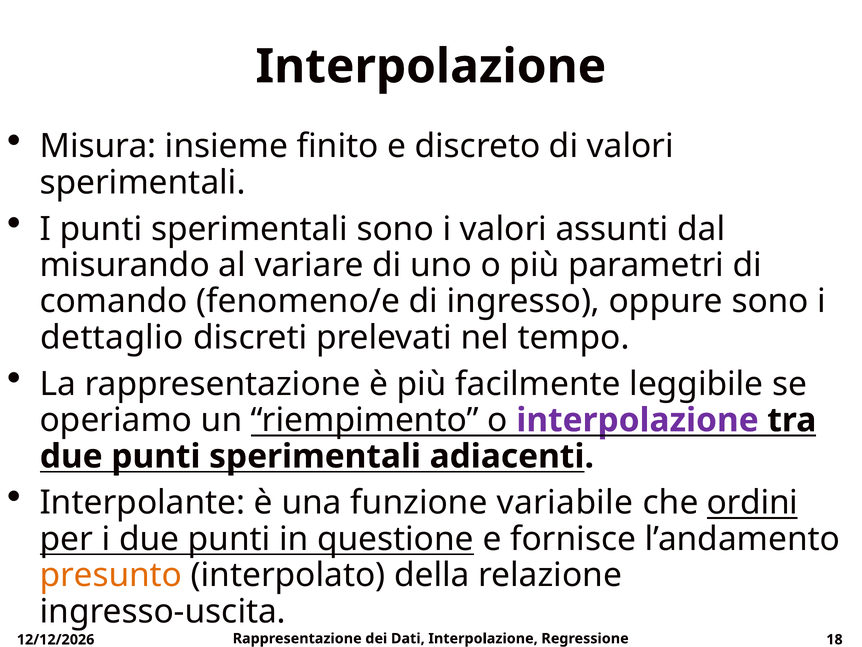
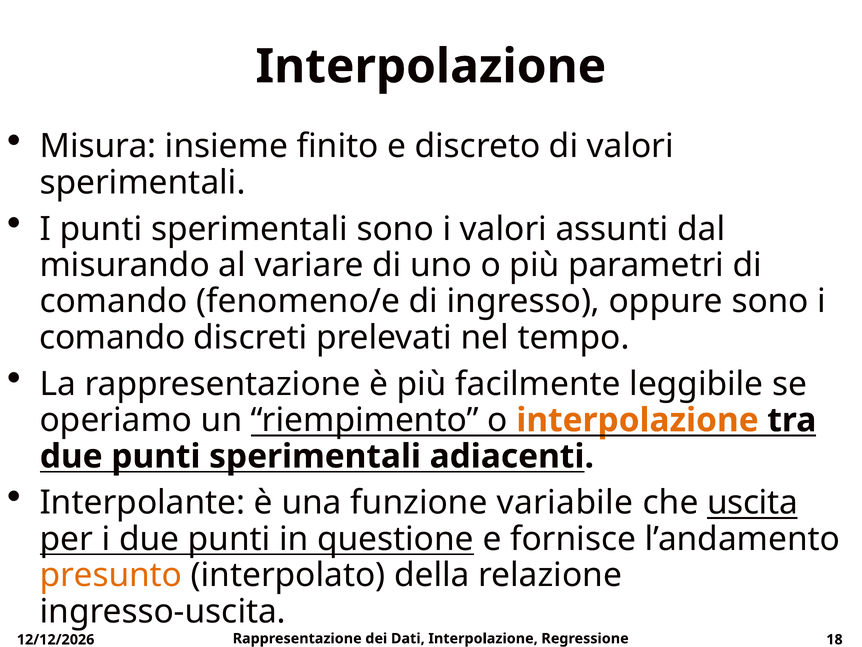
dettaglio at (112, 337): dettaglio -> comando
interpolazione at (638, 420) colour: purple -> orange
ordini: ordini -> uscita
